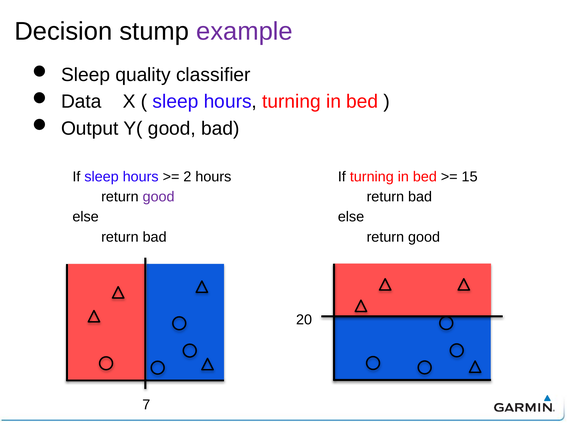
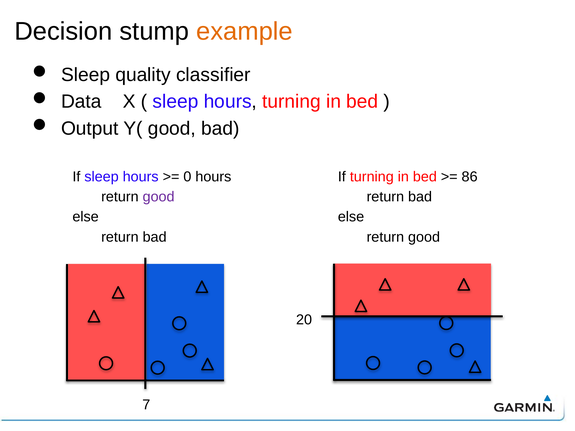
example colour: purple -> orange
2: 2 -> 0
15: 15 -> 86
